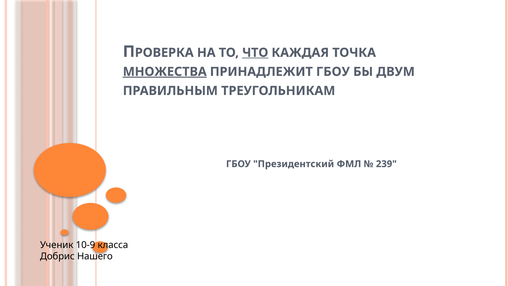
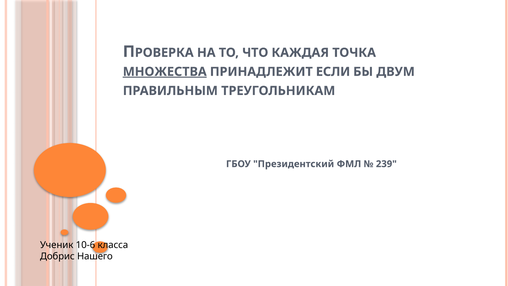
ЧТО underline: present -> none
ПРИНАДЛЕЖИТ ГБОУ: ГБОУ -> ЕСЛИ
10-9: 10-9 -> 10-6
